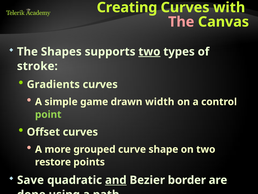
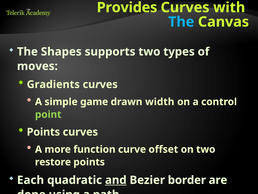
Creating: Creating -> Provides
The at (181, 22) colour: pink -> light blue
two at (149, 52) underline: present -> none
stroke: stroke -> moves
Offset at (43, 132): Offset -> Points
grouped: grouped -> function
shape: shape -> offset
Save: Save -> Each
